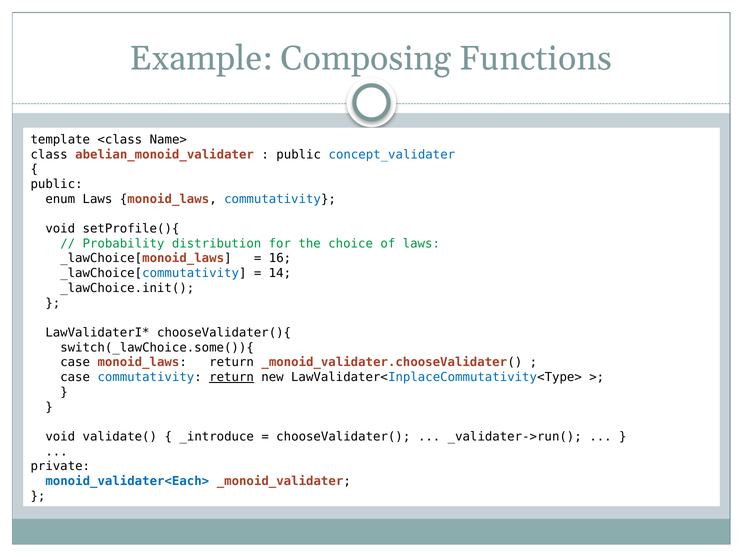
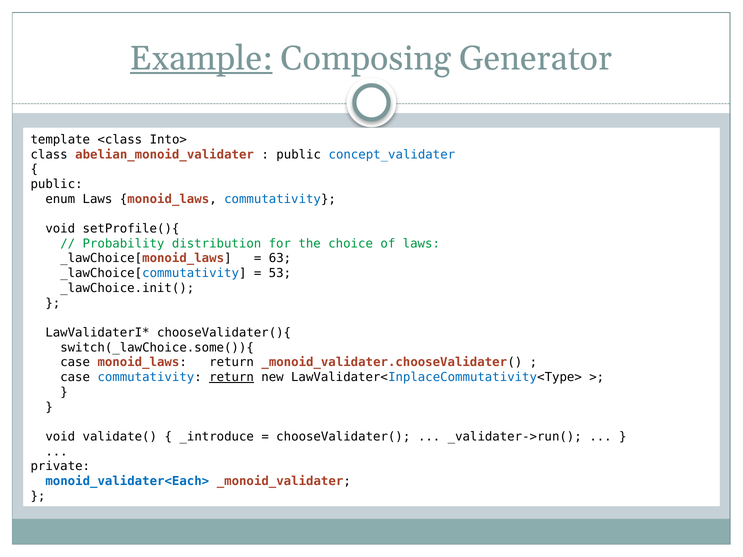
Example underline: none -> present
Functions: Functions -> Generator
Name>: Name> -> Into>
16: 16 -> 63
14: 14 -> 53
